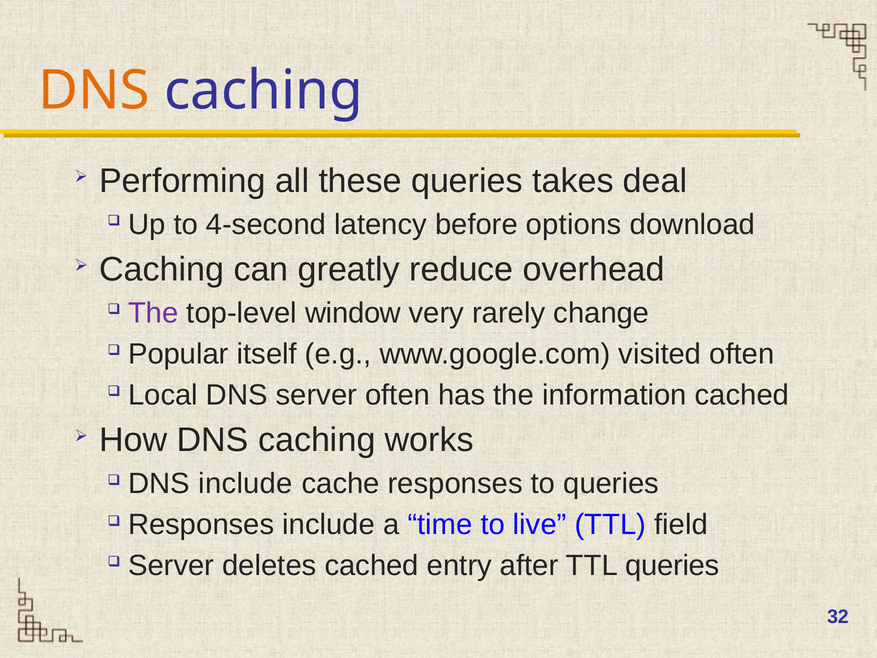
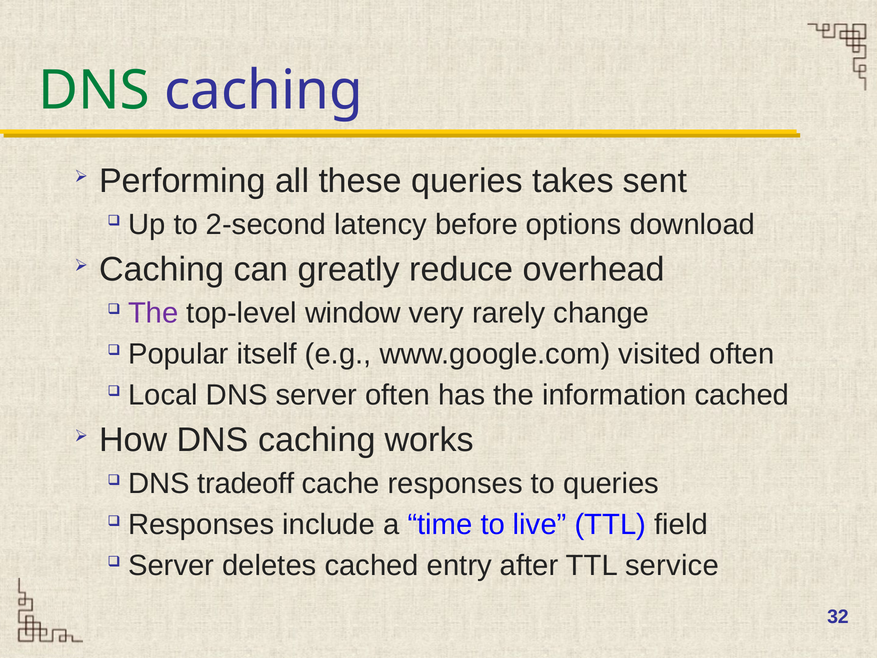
DNS at (94, 91) colour: orange -> green
deal: deal -> sent
4-second: 4-second -> 2-second
DNS include: include -> tradeoff
TTL queries: queries -> service
